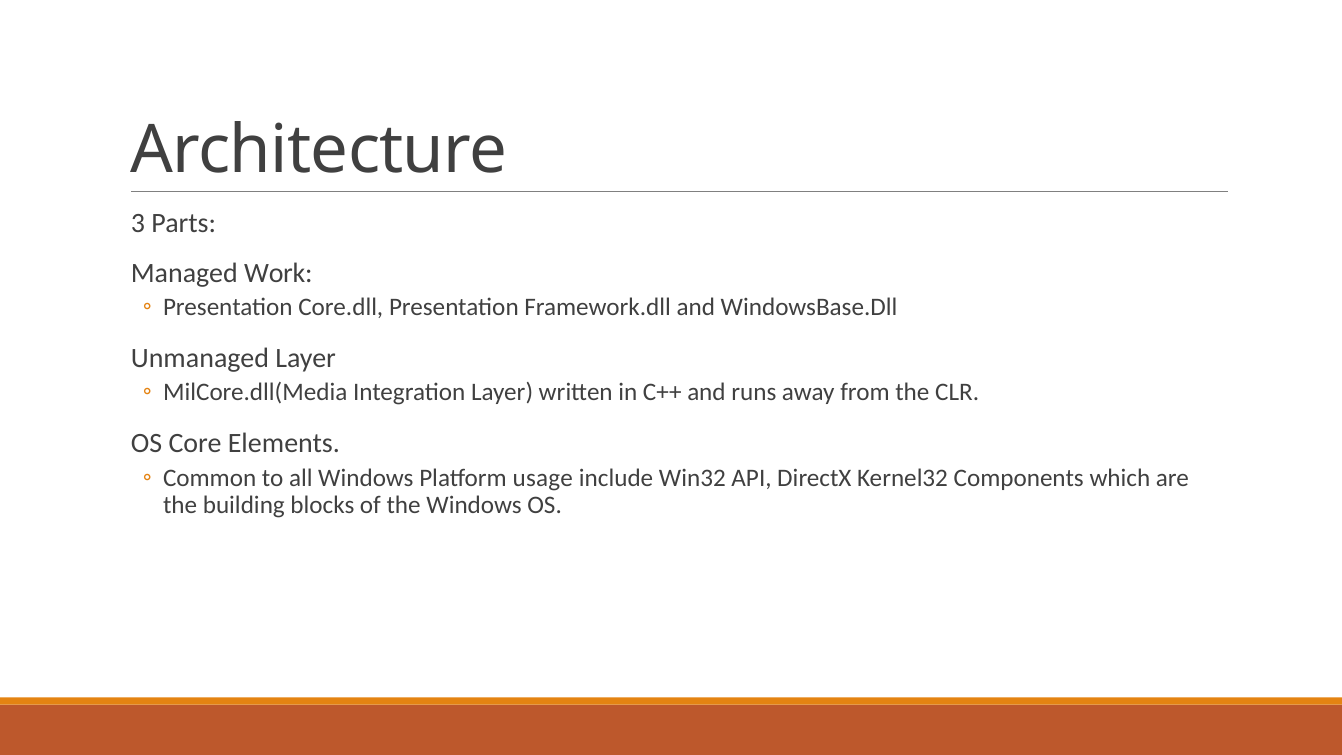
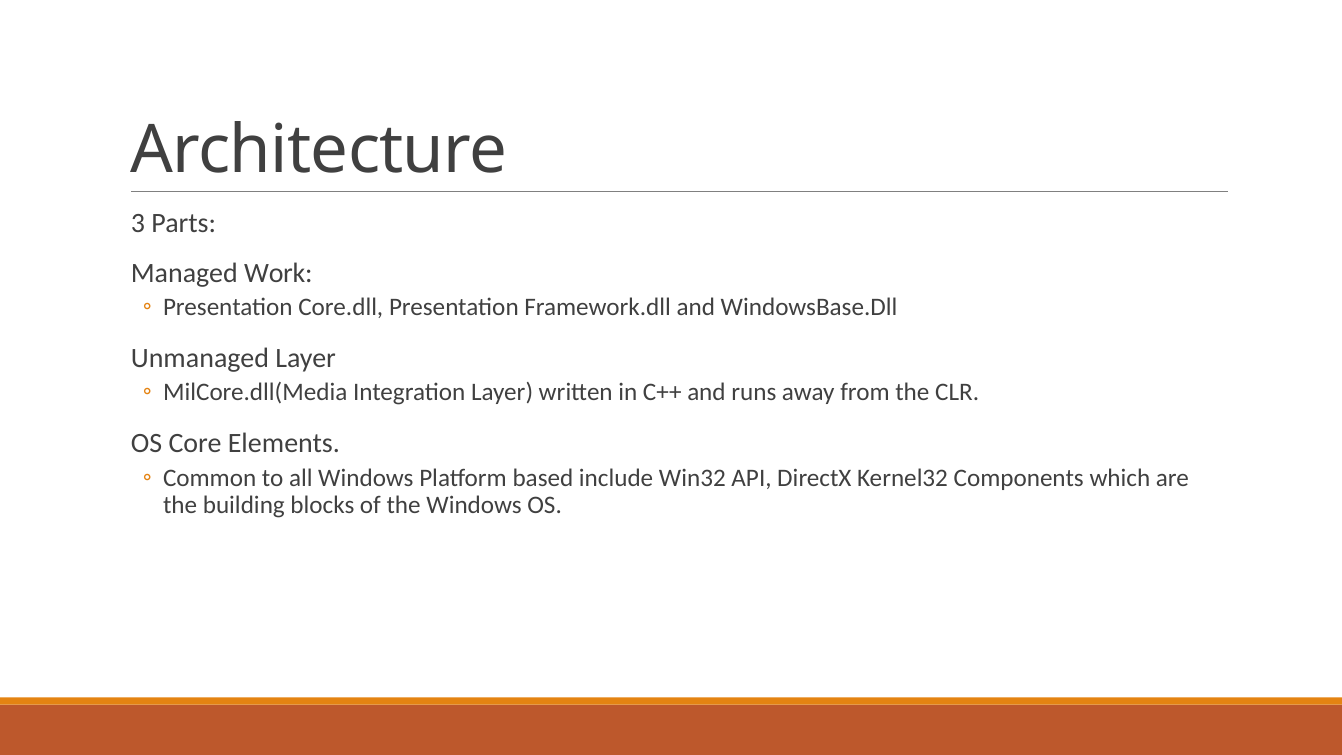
usage: usage -> based
